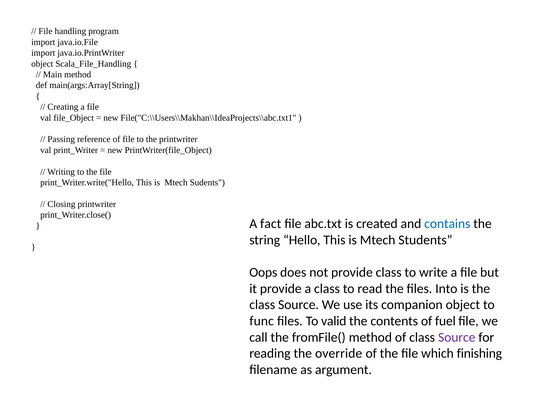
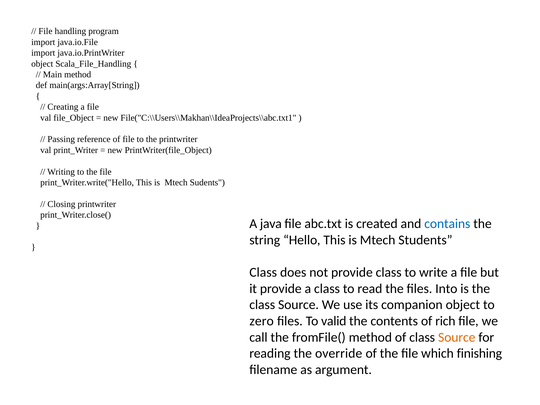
fact: fact -> java
Oops at (263, 272): Oops -> Class
func: func -> zero
fuel: fuel -> rich
Source at (457, 337) colour: purple -> orange
